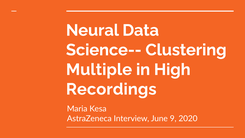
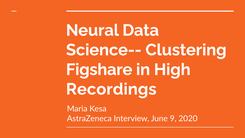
Multiple: Multiple -> Figshare
